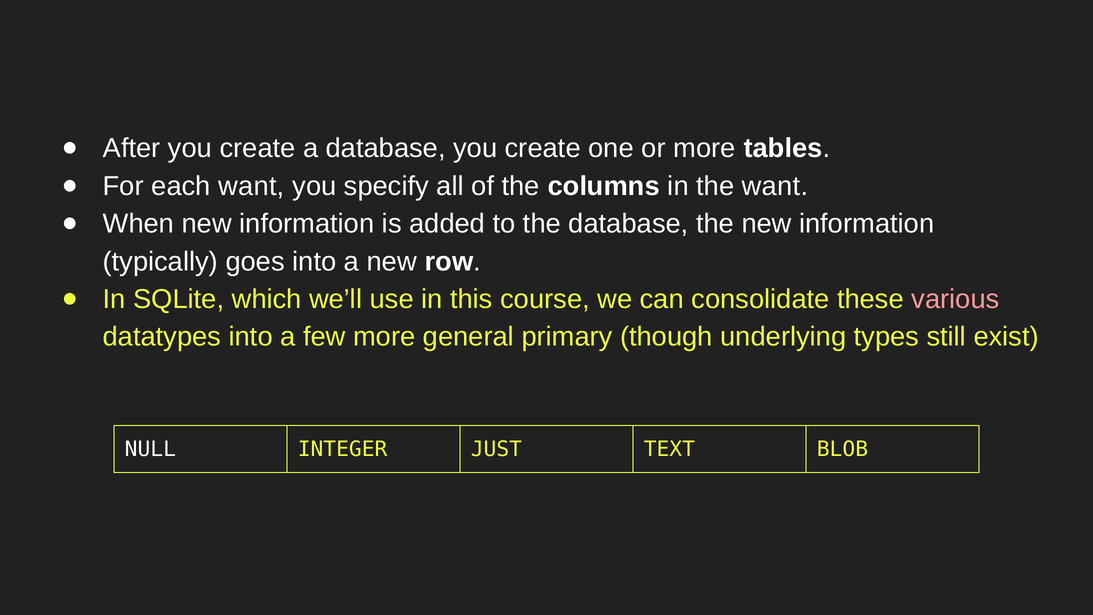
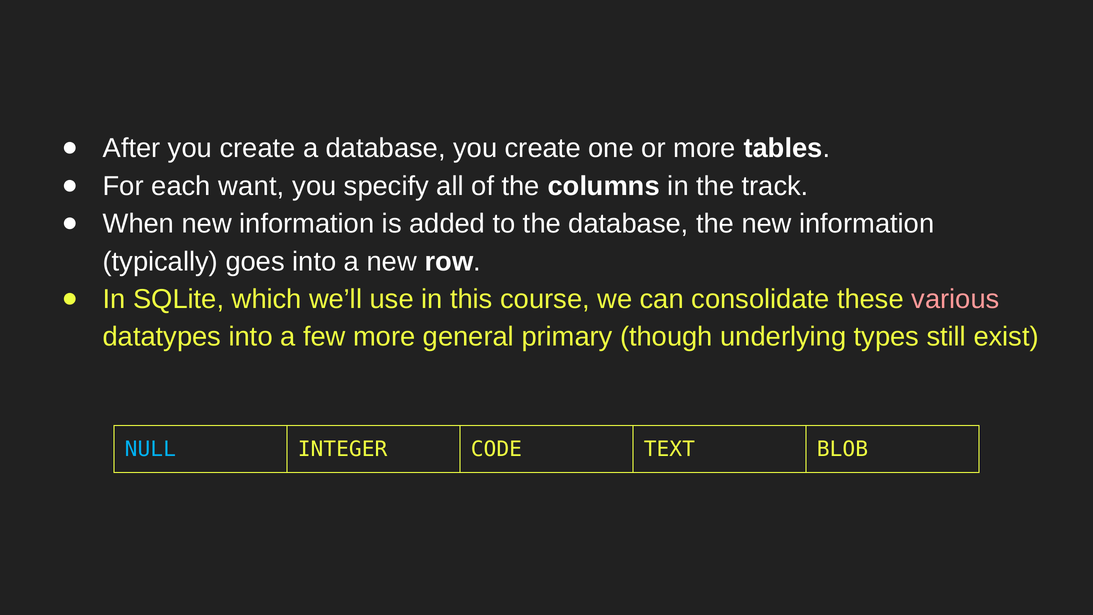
the want: want -> track
NULL colour: white -> light blue
JUST: JUST -> CODE
